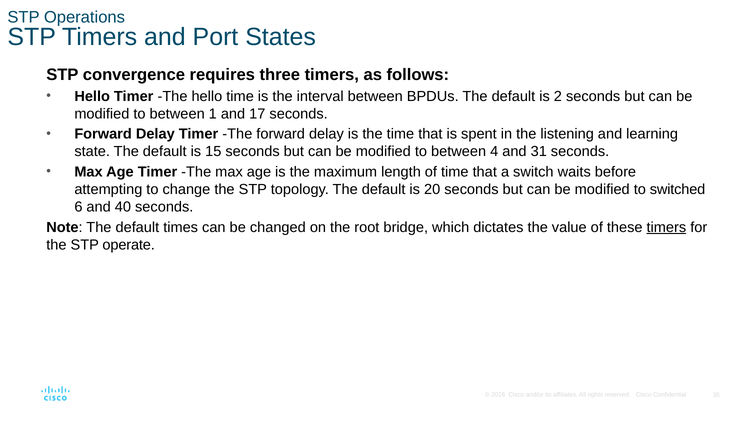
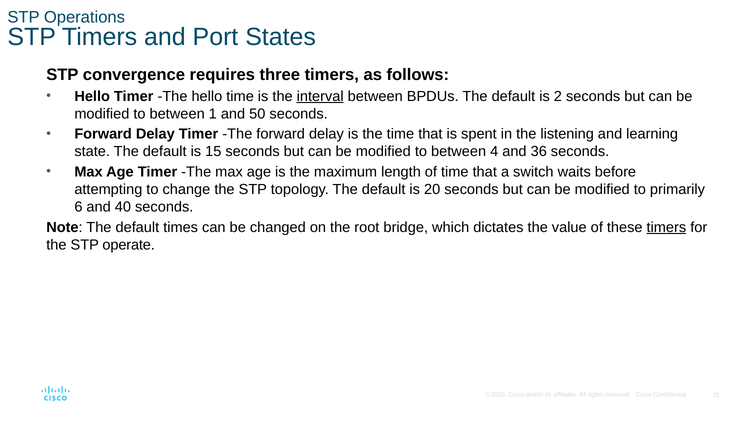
interval underline: none -> present
17: 17 -> 50
31: 31 -> 36
switched: switched -> primarily
